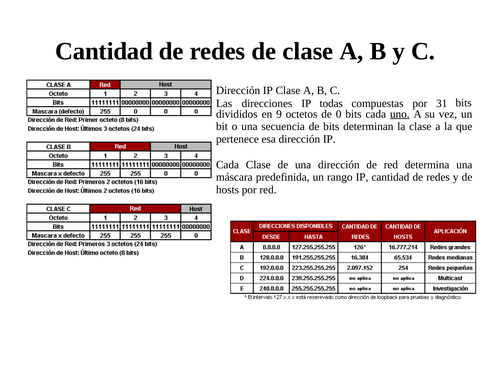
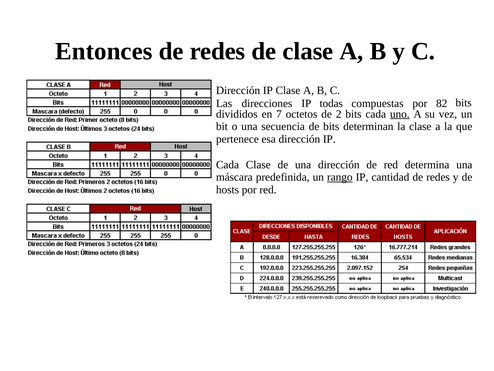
Cantidad at (104, 51): Cantidad -> Entonces
31: 31 -> 82
9: 9 -> 7
0: 0 -> 2
rango underline: none -> present
